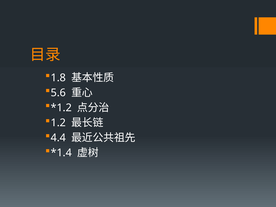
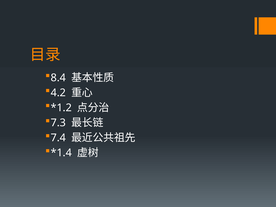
1.8: 1.8 -> 8.4
5.6: 5.6 -> 4.2
1.2: 1.2 -> 7.3
4.4: 4.4 -> 7.4
